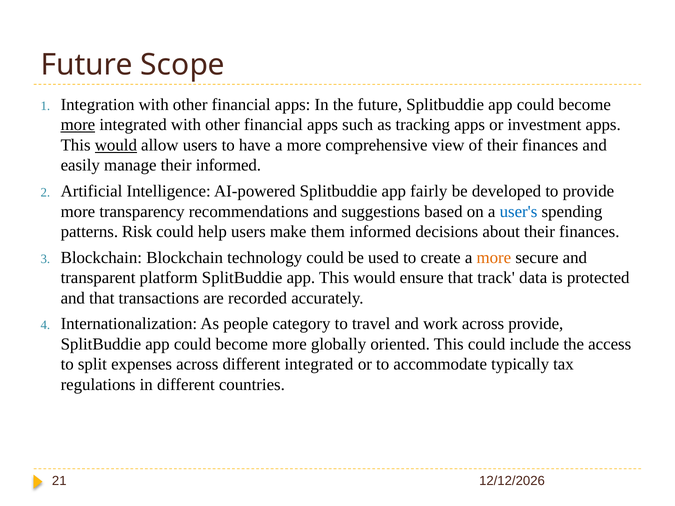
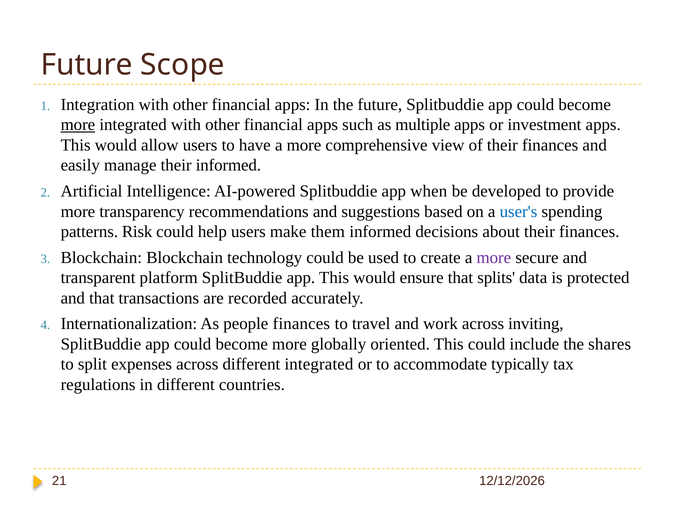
tracking: tracking -> multiple
would at (116, 145) underline: present -> none
fairly: fairly -> when
more at (494, 258) colour: orange -> purple
track: track -> splits
people category: category -> finances
across provide: provide -> inviting
access: access -> shares
